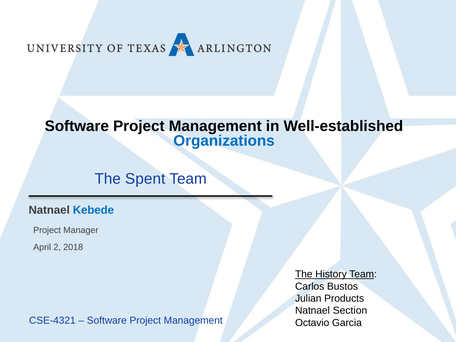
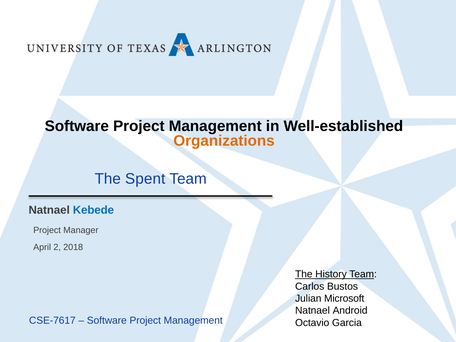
Organizations colour: blue -> orange
Products: Products -> Microsoft
Section: Section -> Android
CSE-4321: CSE-4321 -> CSE-7617
